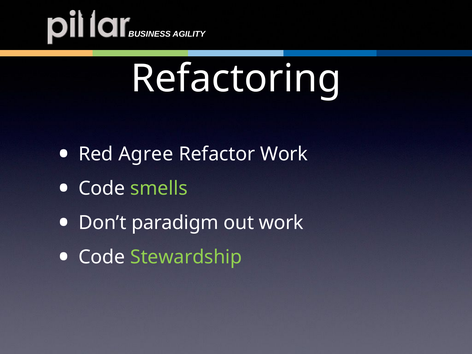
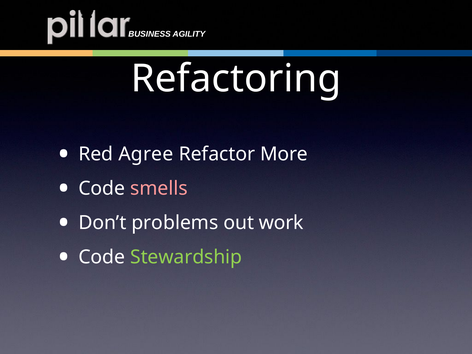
Refactor Work: Work -> More
smells colour: light green -> pink
paradigm: paradigm -> problems
